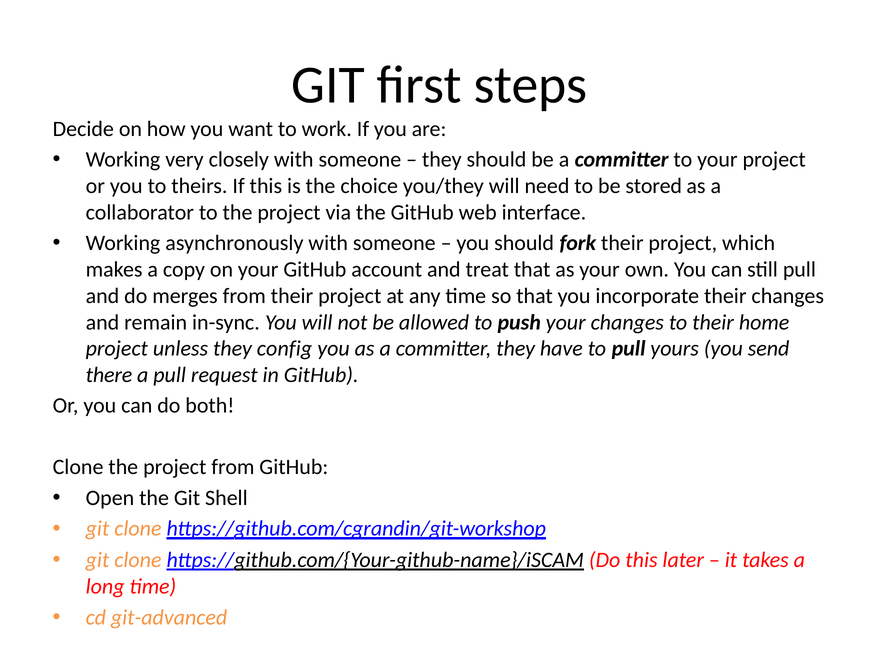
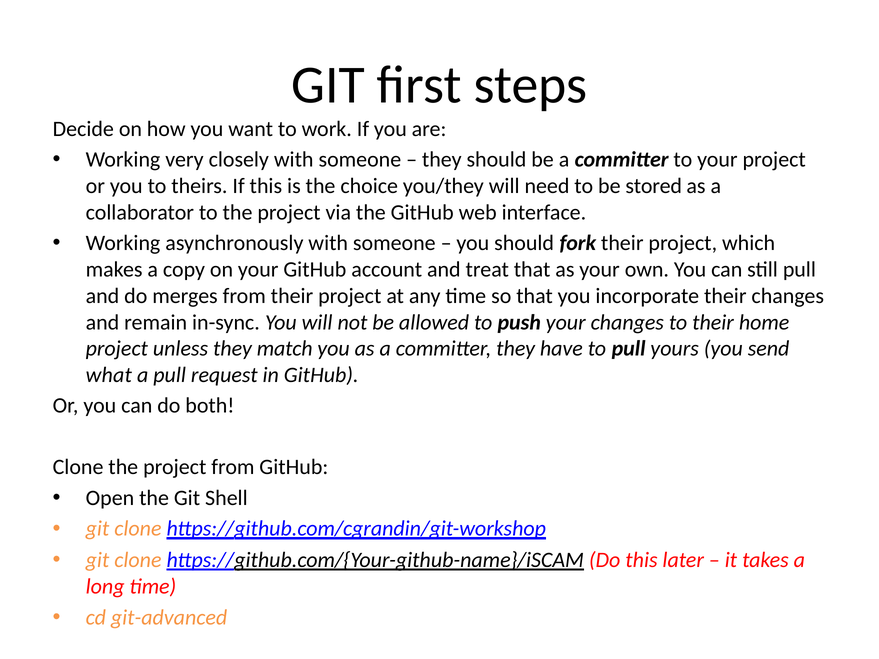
config: config -> match
there: there -> what
